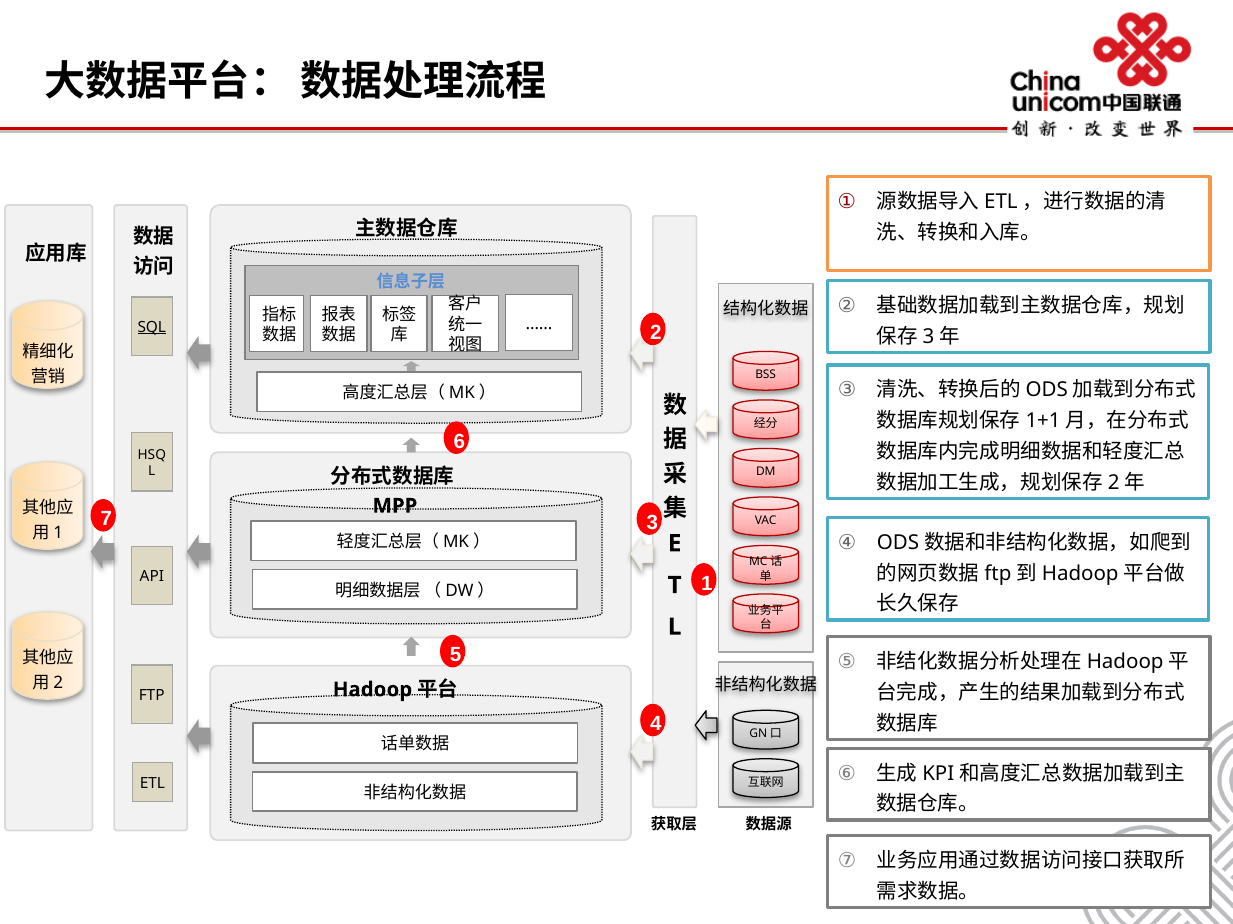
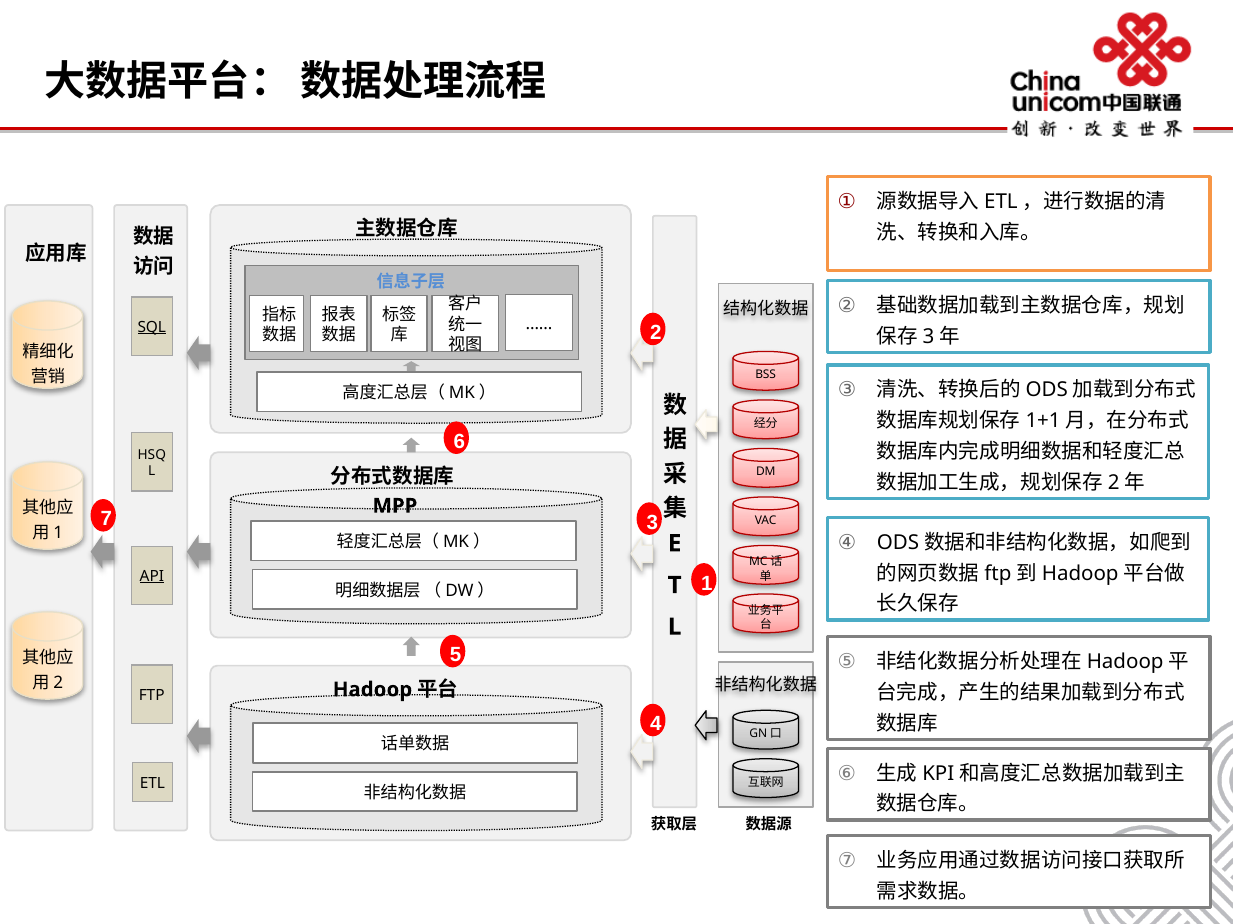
API underline: none -> present
